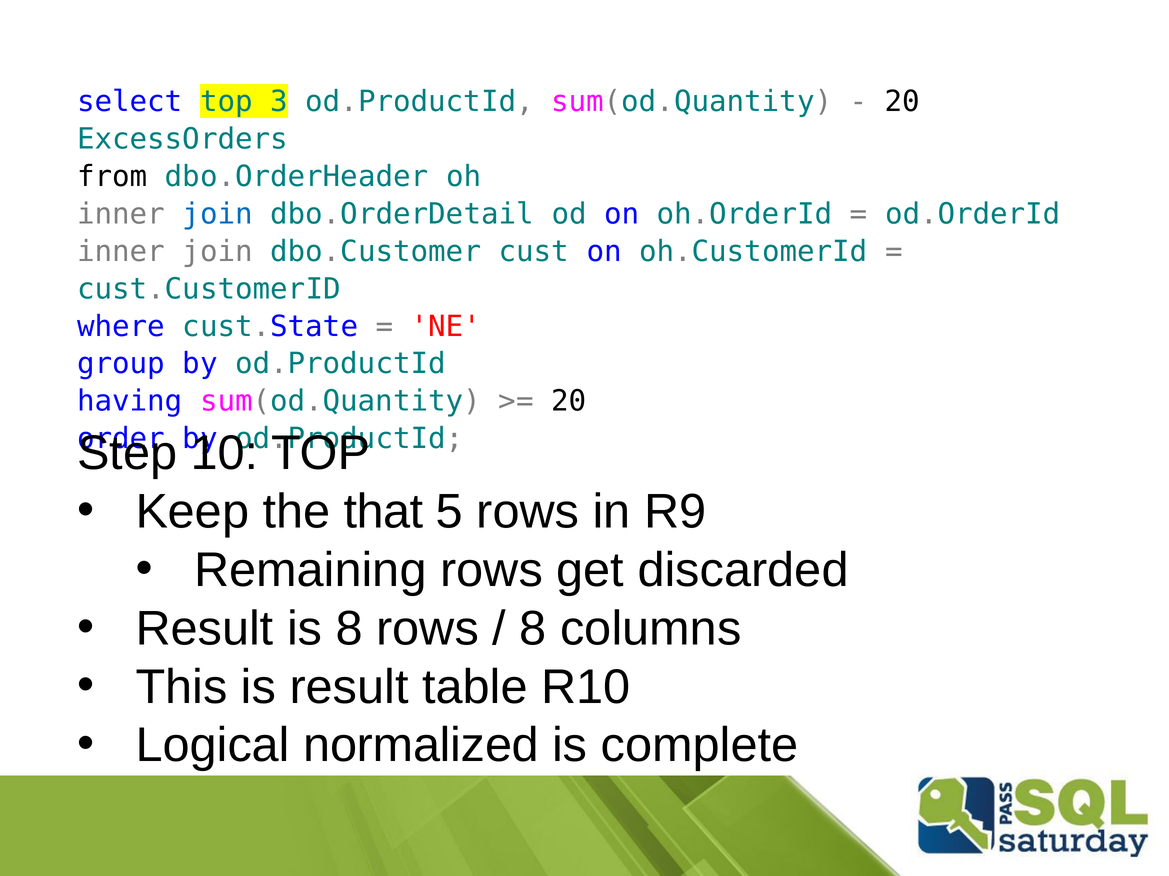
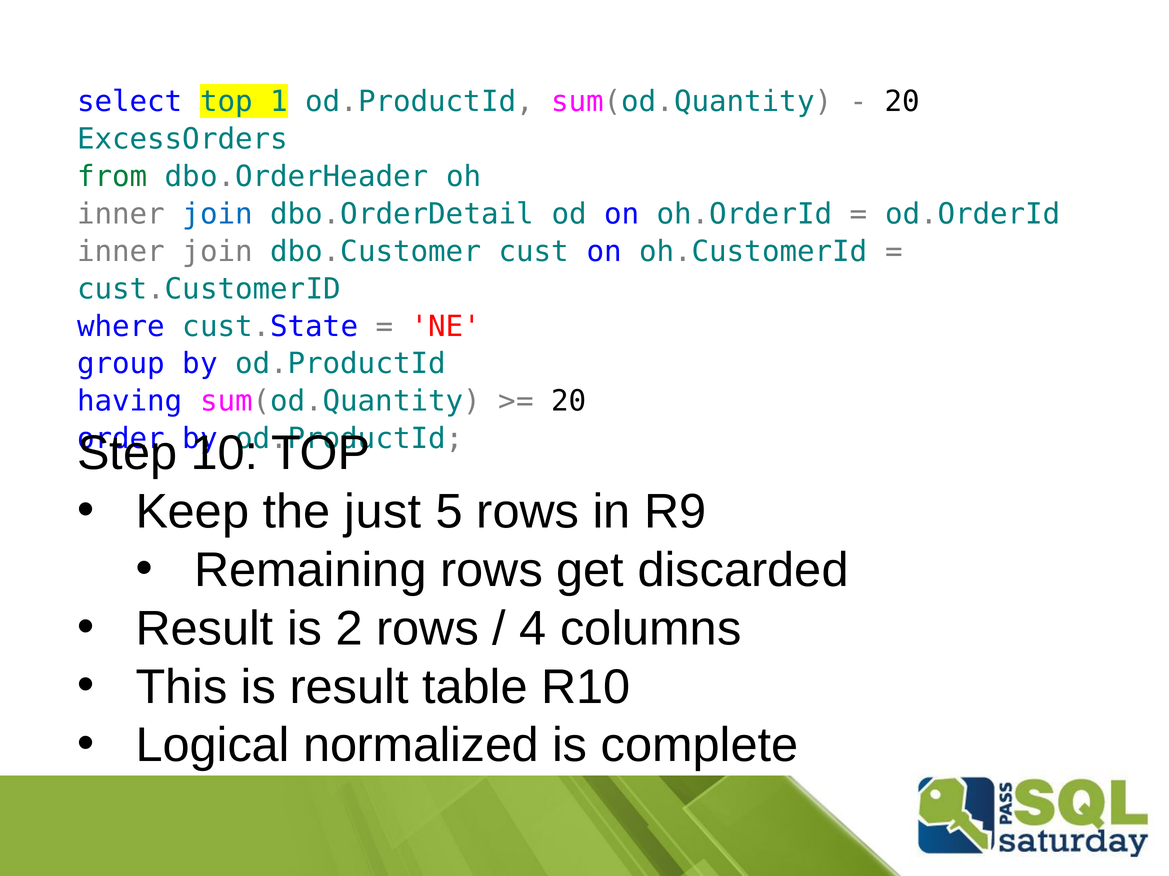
3: 3 -> 1
from colour: black -> green
that: that -> just
is 8: 8 -> 2
8 at (533, 629): 8 -> 4
